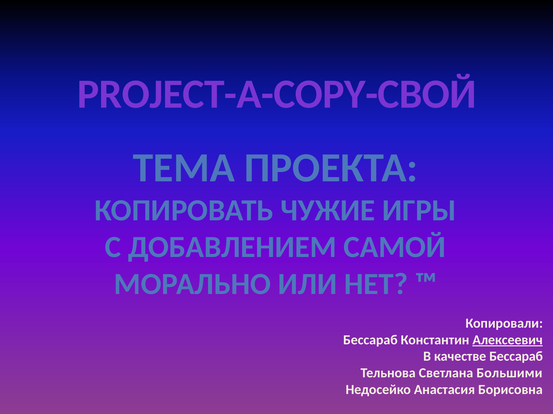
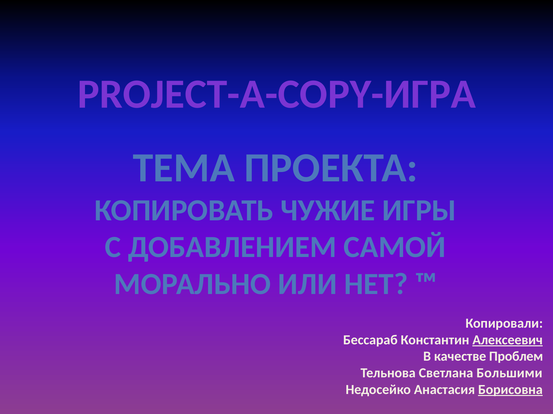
PROJECT-A-COPY-СВОЙ: PROJECT-A-COPY-СВОЙ -> PROJECT-A-COPY-ИГРА
качестве Бессараб: Бессараб -> Проблем
Борисовна underline: none -> present
